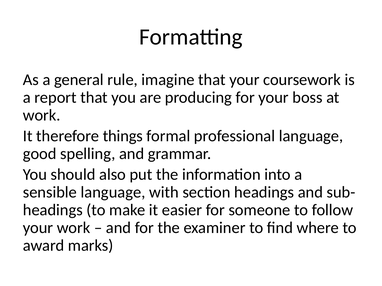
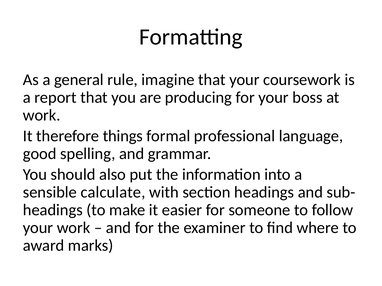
sensible language: language -> calculate
